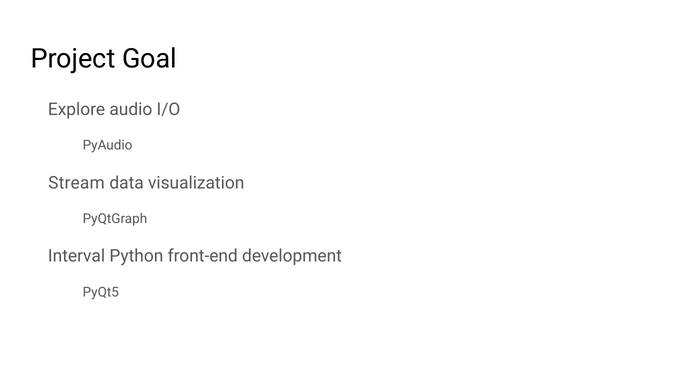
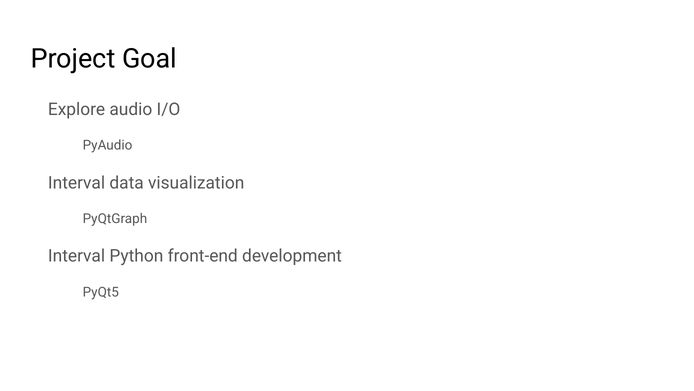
Stream at (76, 183): Stream -> Interval
